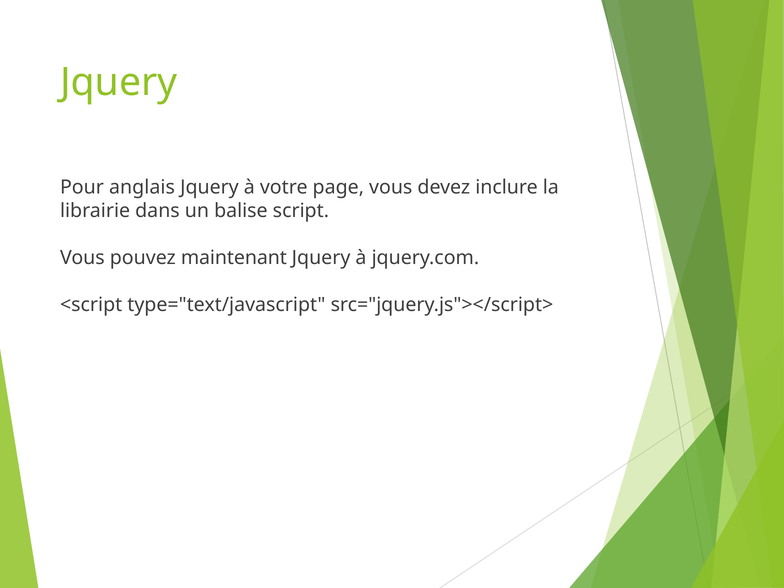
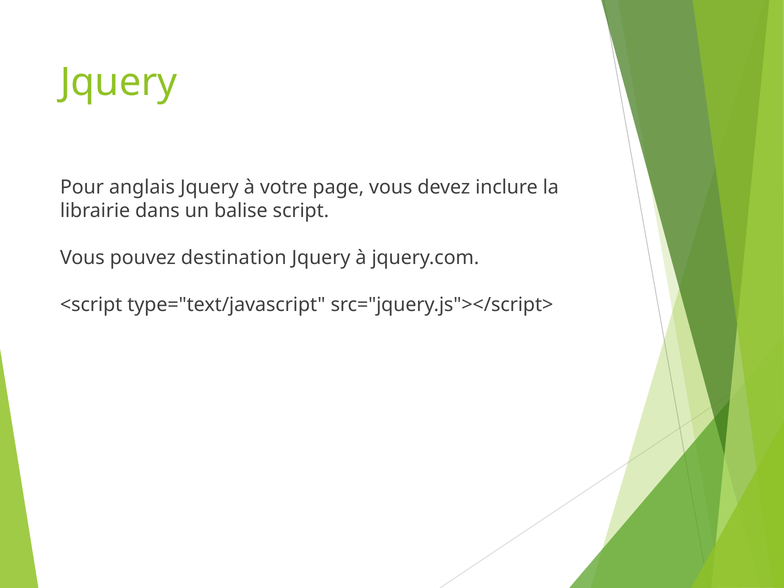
maintenant: maintenant -> destination
